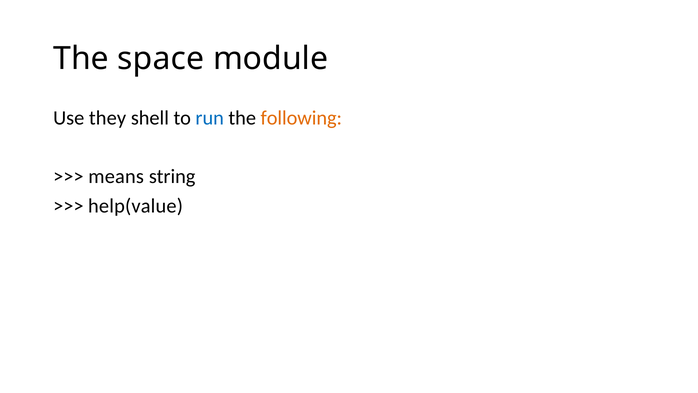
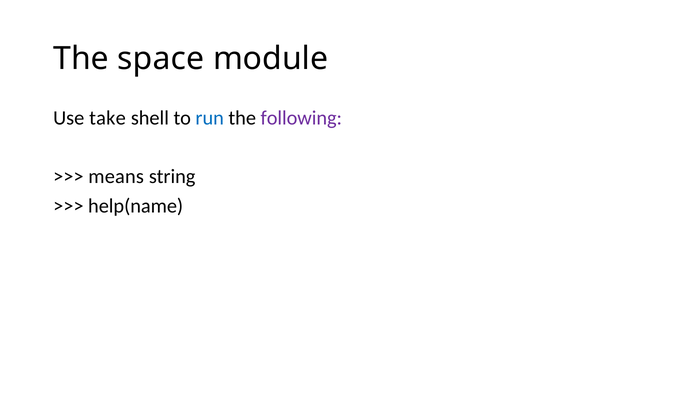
they: they -> take
following colour: orange -> purple
help(value: help(value -> help(name
